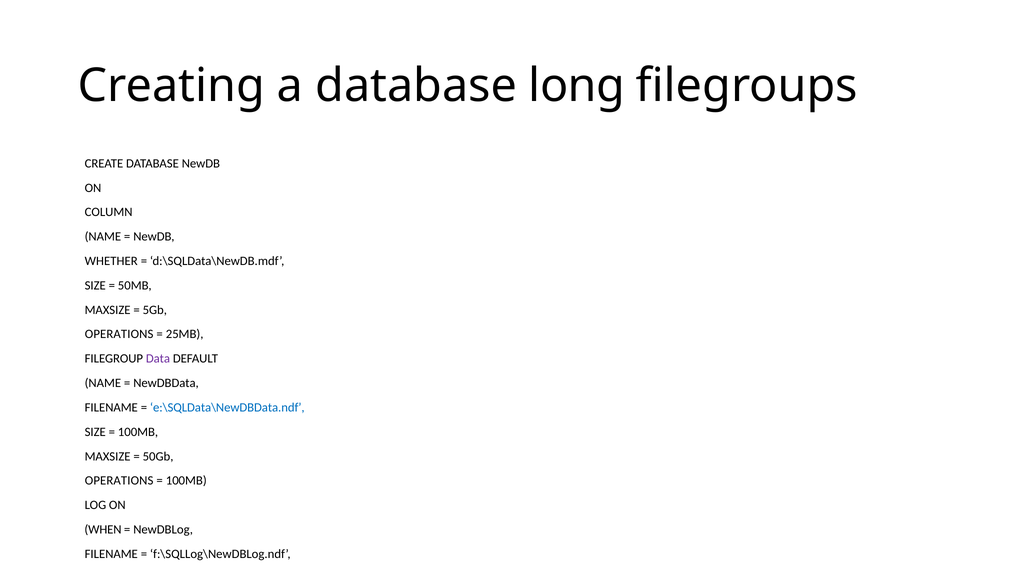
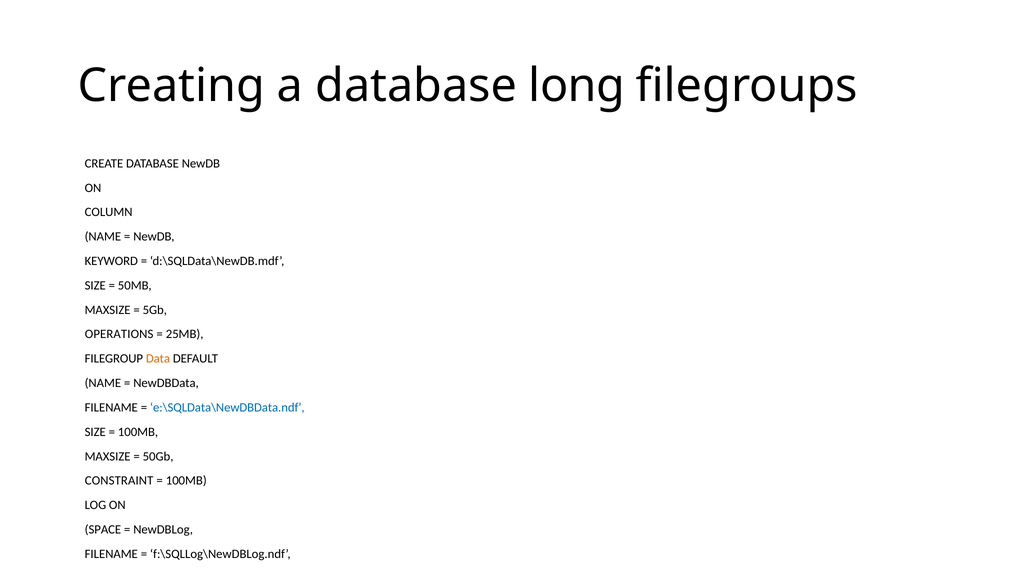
WHETHER: WHETHER -> KEYWORD
Data colour: purple -> orange
OPERATIONS at (119, 481): OPERATIONS -> CONSTRAINT
WHEN: WHEN -> SPACE
